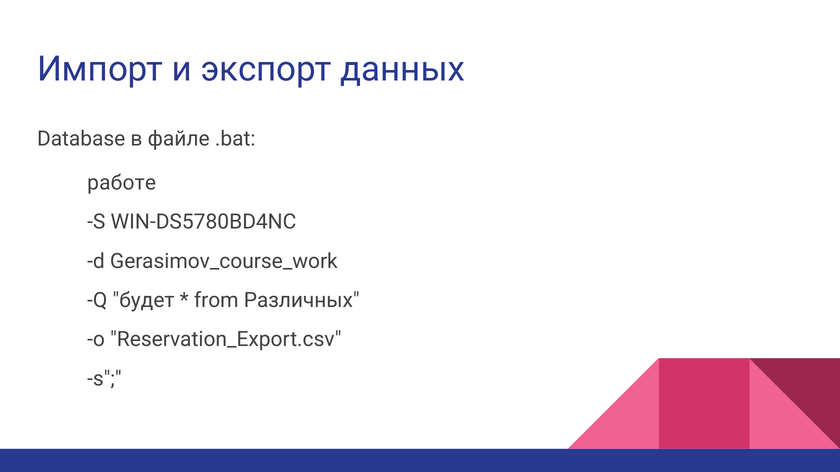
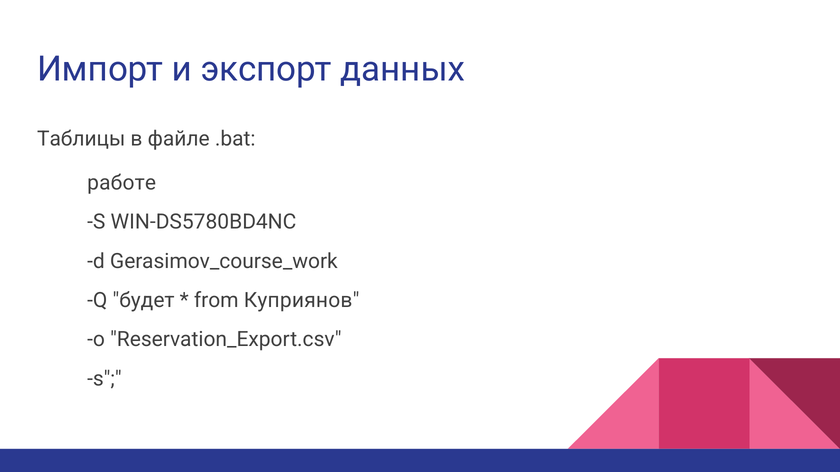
Database: Database -> Таблицы
Различных: Различных -> Куприянов
